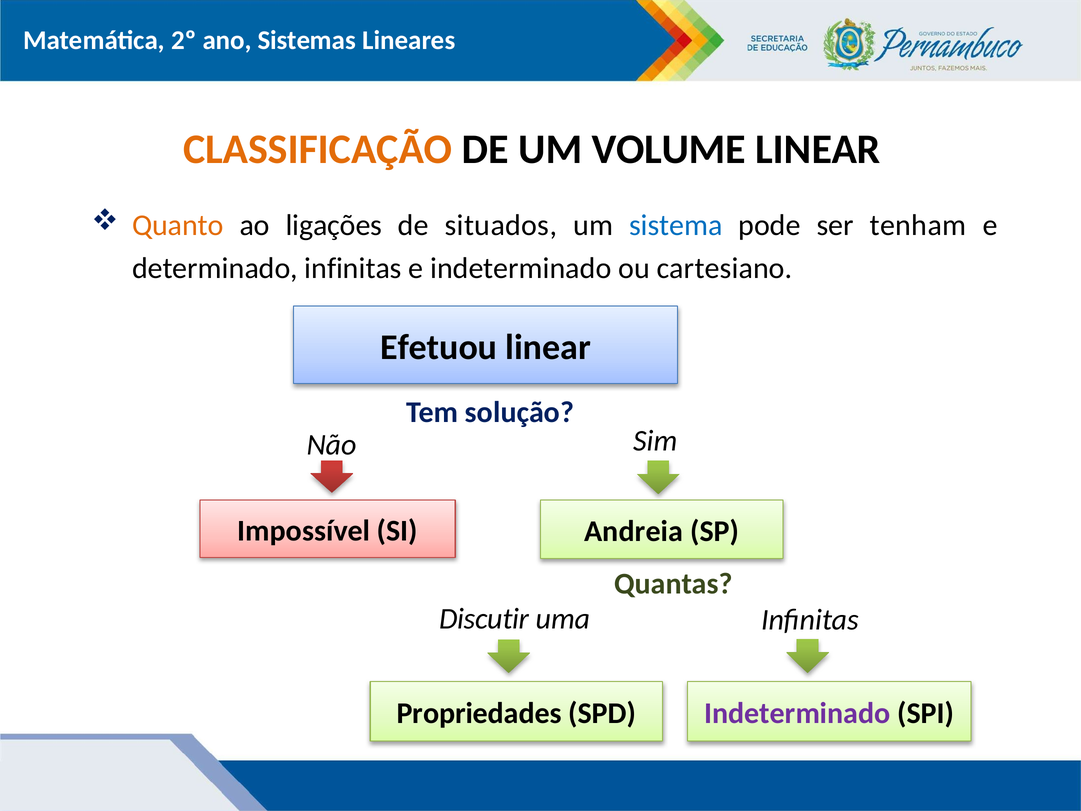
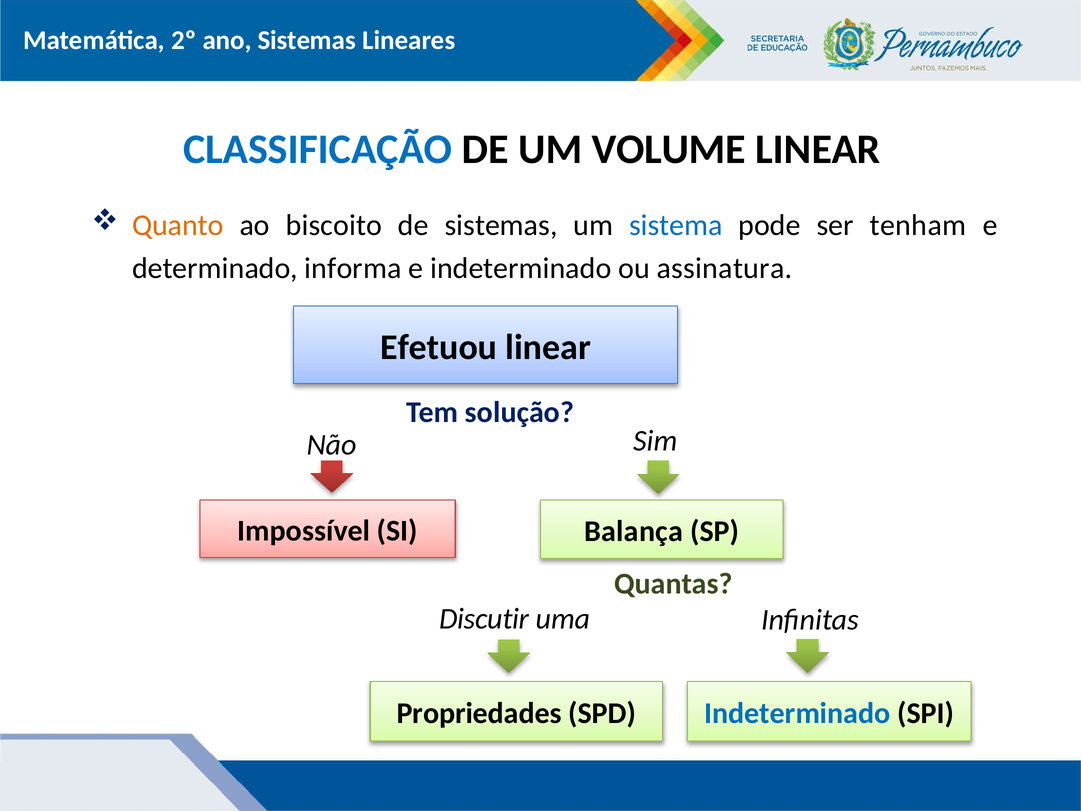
CLASSIFICAÇÃO colour: orange -> blue
ligações: ligações -> biscoito
de situados: situados -> sistemas
determinado infinitas: infinitas -> informa
cartesiano: cartesiano -> assinatura
Andreia: Andreia -> Balança
Indeterminado at (797, 713) colour: purple -> blue
